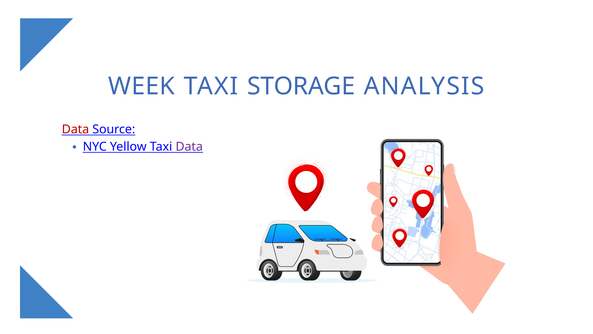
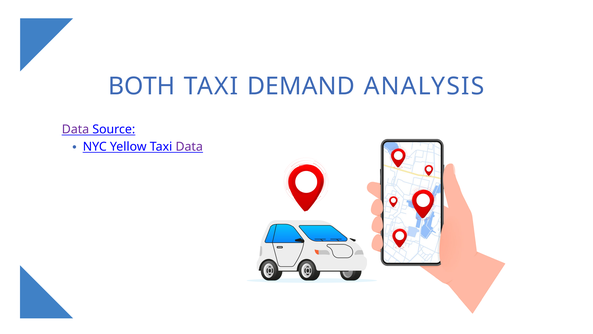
WEEK: WEEK -> BOTH
STORAGE: STORAGE -> DEMAND
Data at (75, 129) colour: red -> purple
